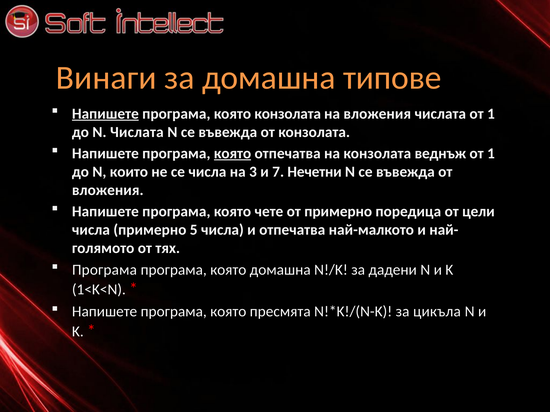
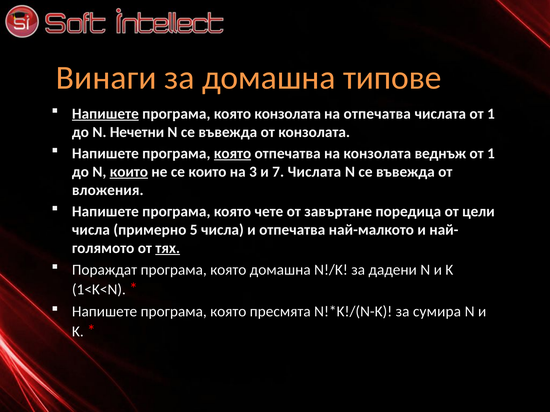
на вложения: вложения -> отпечатва
N Числата: Числата -> Нечетни
които at (129, 172) underline: none -> present
се числа: числа -> които
7 Нечетни: Нечетни -> Числата
от примерно: примерно -> завъртане
тях underline: none -> present
Програма at (104, 270): Програма -> Пораждат
цикъла: цикъла -> сумира
